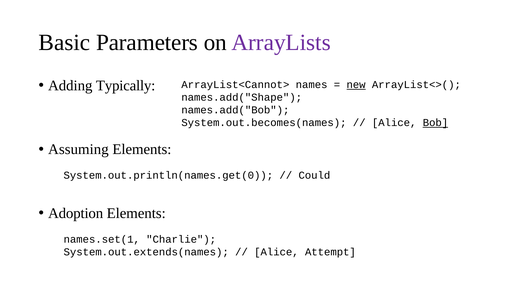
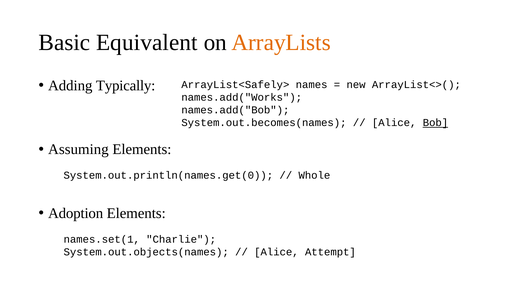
Parameters: Parameters -> Equivalent
ArrayLists colour: purple -> orange
ArrayList<Cannot>: ArrayList<Cannot> -> ArrayList<Safely>
new underline: present -> none
names.add("Shape: names.add("Shape -> names.add("Works
Could: Could -> Whole
System.out.extends(names: System.out.extends(names -> System.out.objects(names
